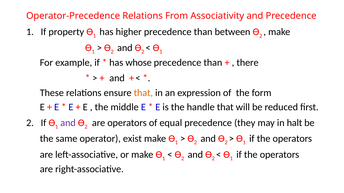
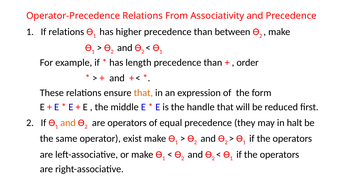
If property: property -> relations
whose: whose -> length
there: there -> order
and at (68, 123) colour: purple -> orange
